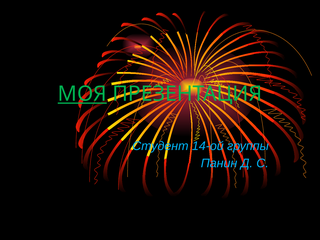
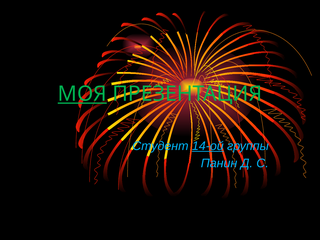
14-ой underline: none -> present
